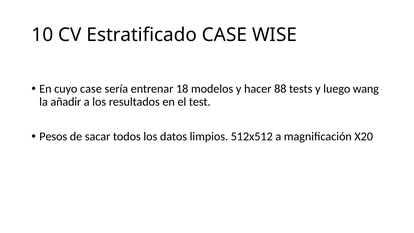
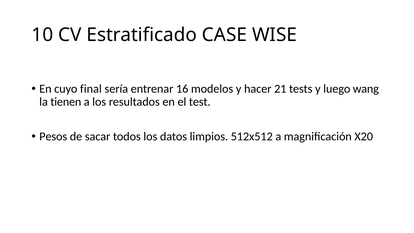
cuyo case: case -> final
18: 18 -> 16
88: 88 -> 21
añadir: añadir -> tienen
